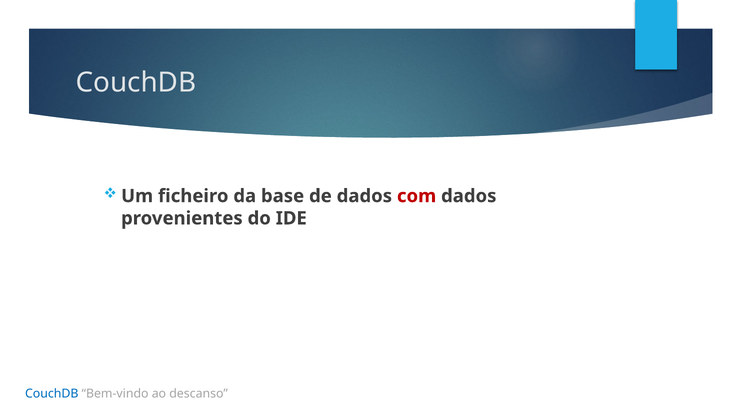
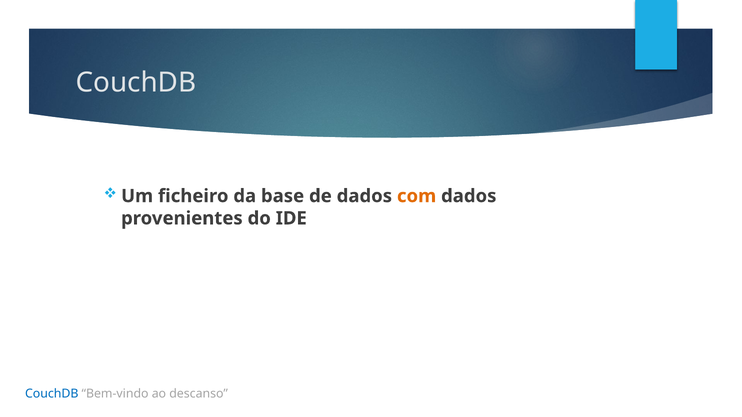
com colour: red -> orange
